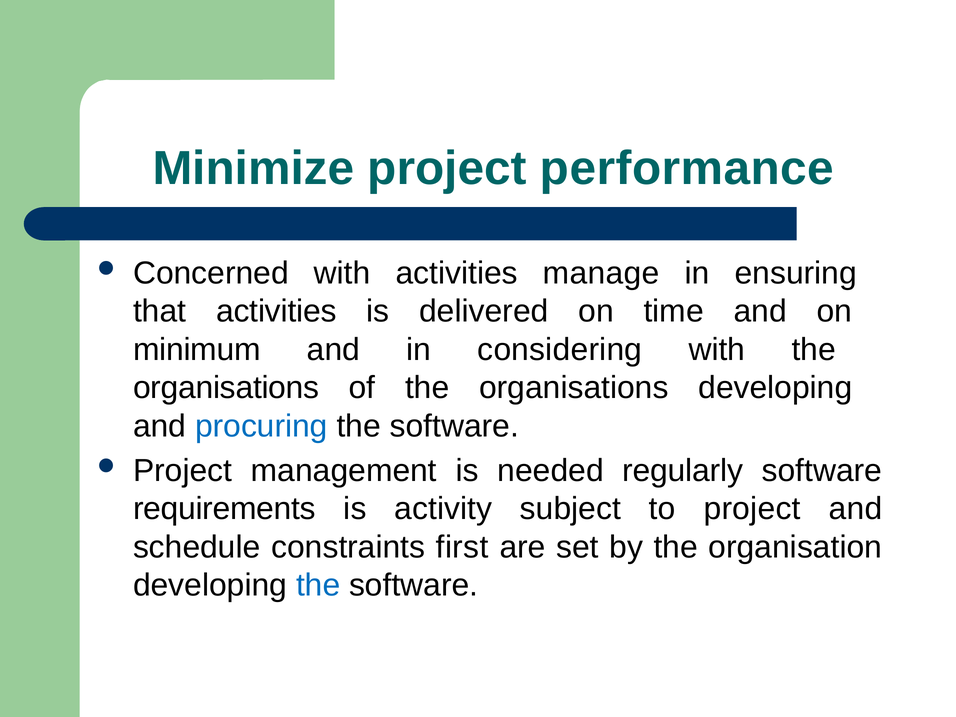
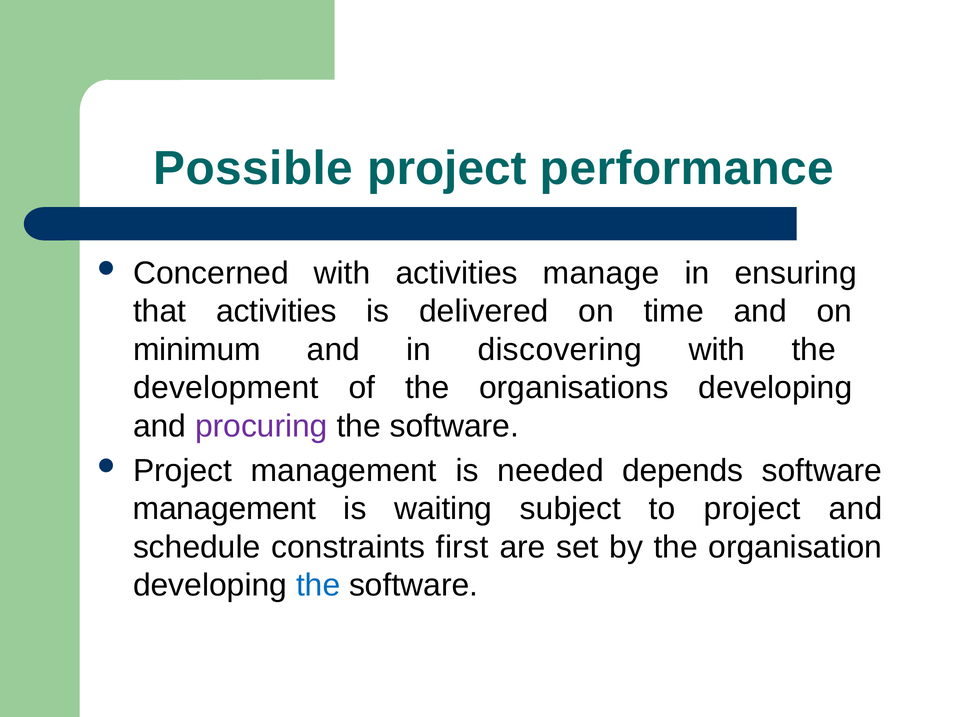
Minimize: Minimize -> Possible
considering: considering -> discovering
organisations at (226, 388): organisations -> development
procuring colour: blue -> purple
regularly: regularly -> depends
requirements at (224, 509): requirements -> management
activity: activity -> waiting
